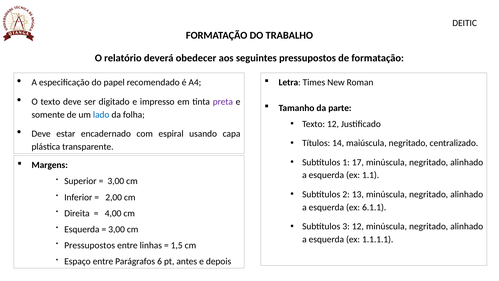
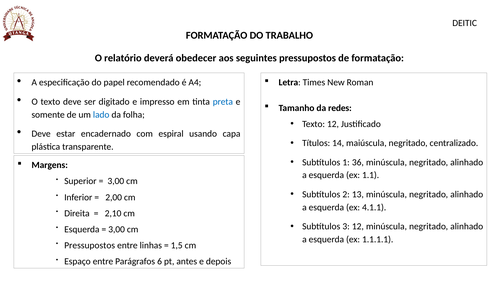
preta colour: purple -> blue
parte: parte -> redes
17: 17 -> 36
6.1.1: 6.1.1 -> 4.1.1
4,00: 4,00 -> 2,10
